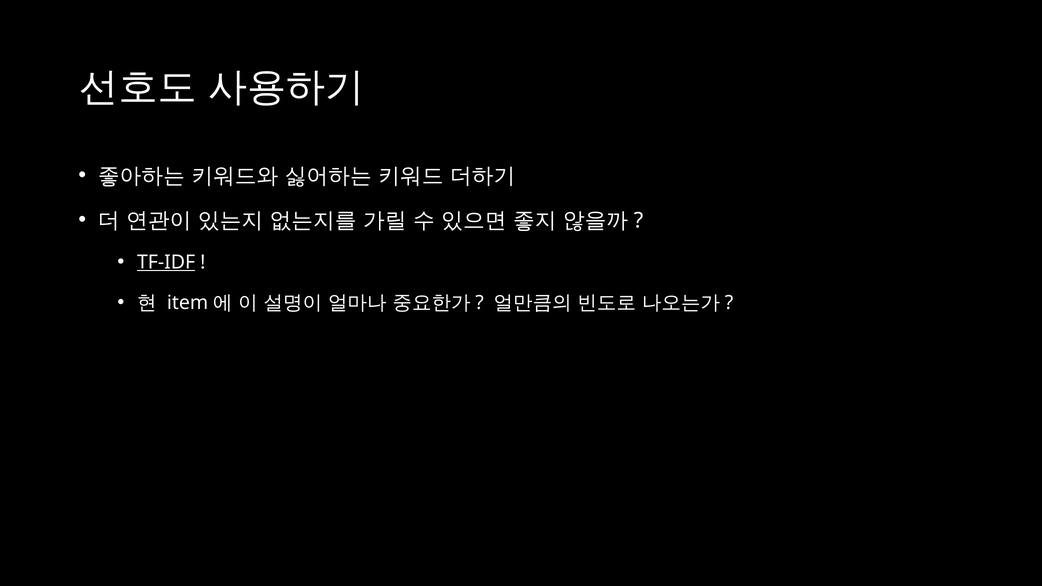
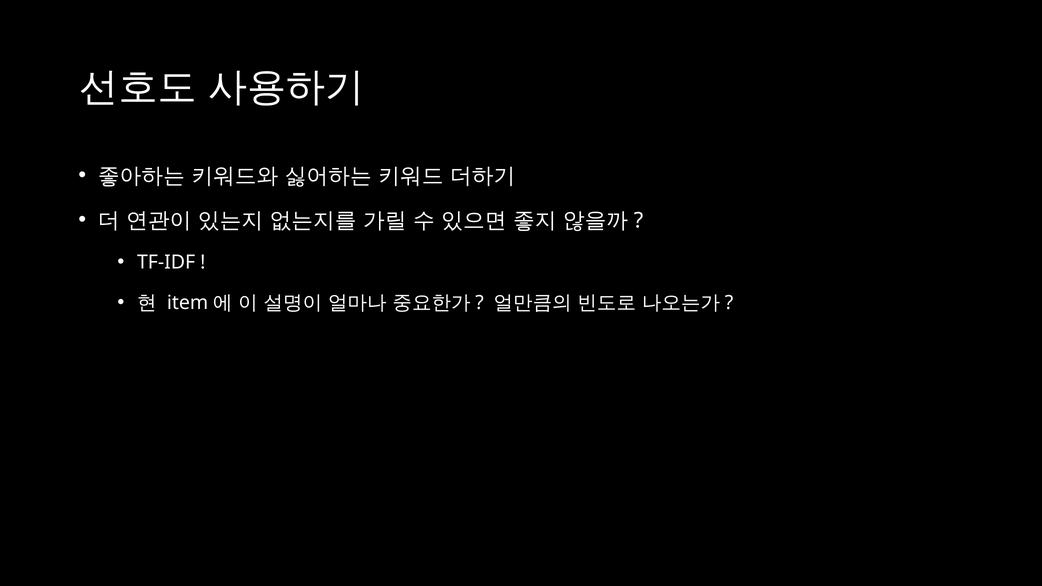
TF-IDF underline: present -> none
